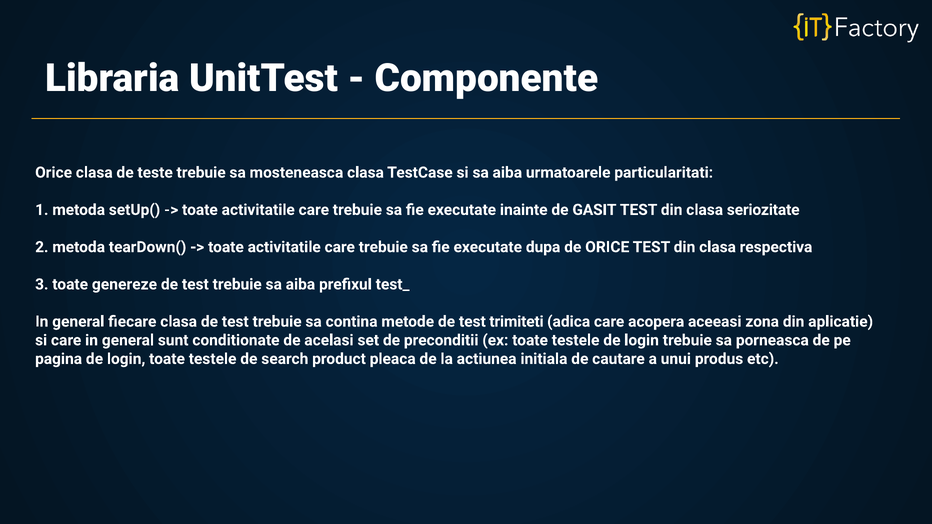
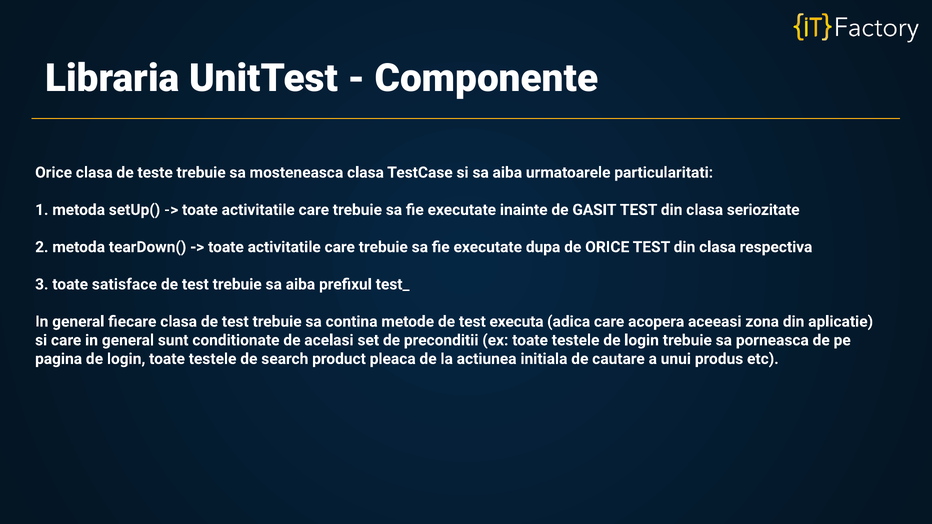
genereze: genereze -> satisface
trimiteti: trimiteti -> executa
